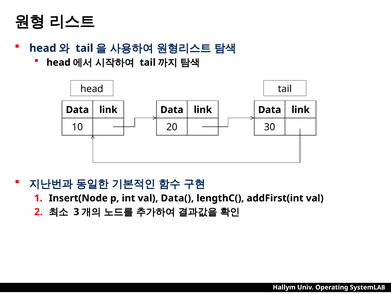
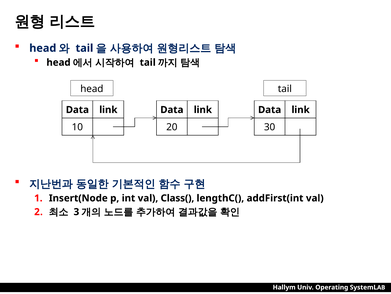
Data(: Data( -> Class(
